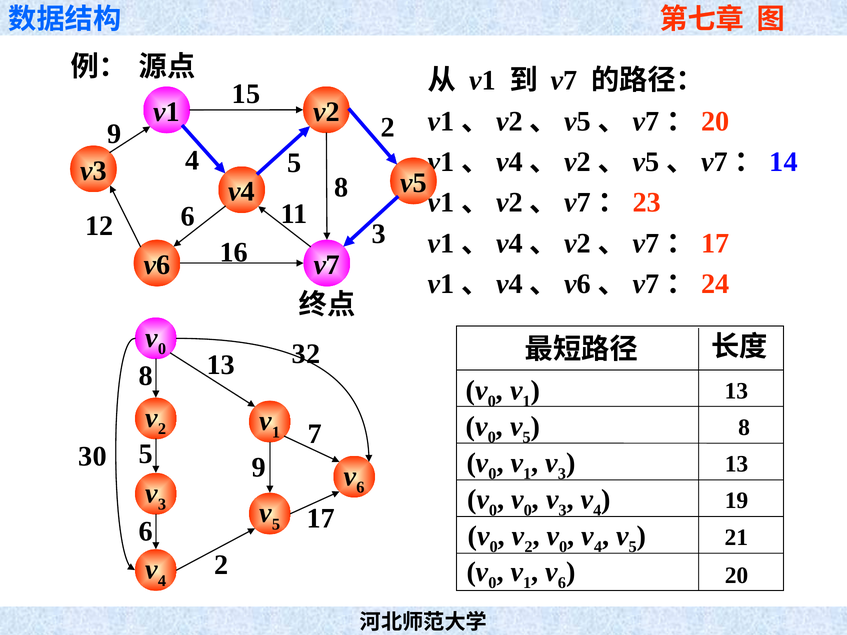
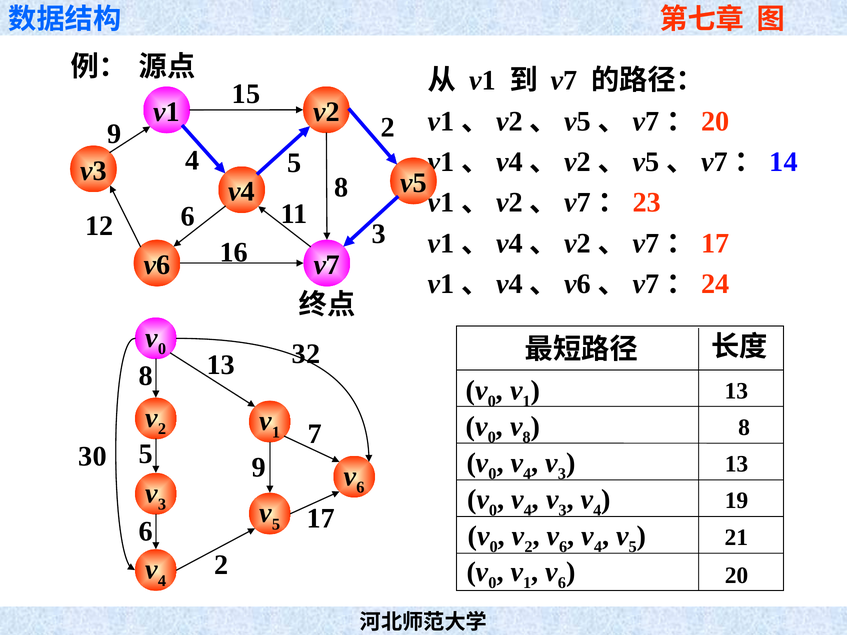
5 at (527, 438): 5 -> 8
1 at (527, 474): 1 -> 4
0 at (528, 511): 0 -> 4
0 at (563, 547): 0 -> 6
